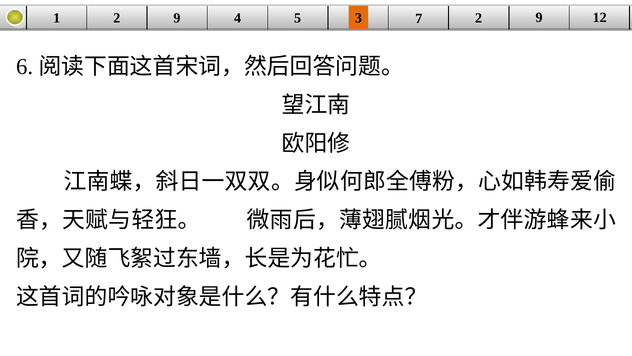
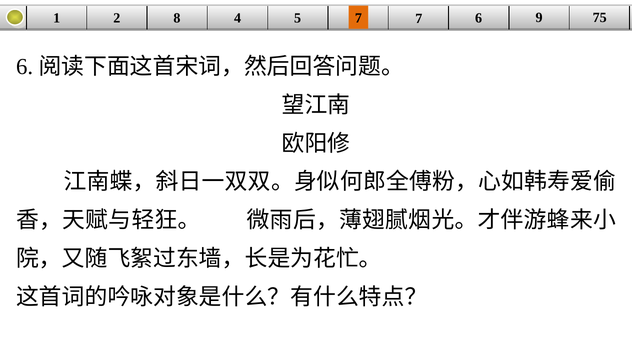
1 2 9: 9 -> 8
5 3: 3 -> 7
7 2: 2 -> 6
12: 12 -> 75
